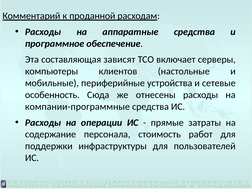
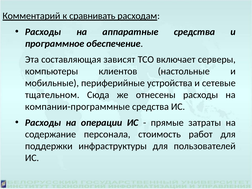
проданной: проданной -> сравнивать
особенность: особенность -> тщательном
